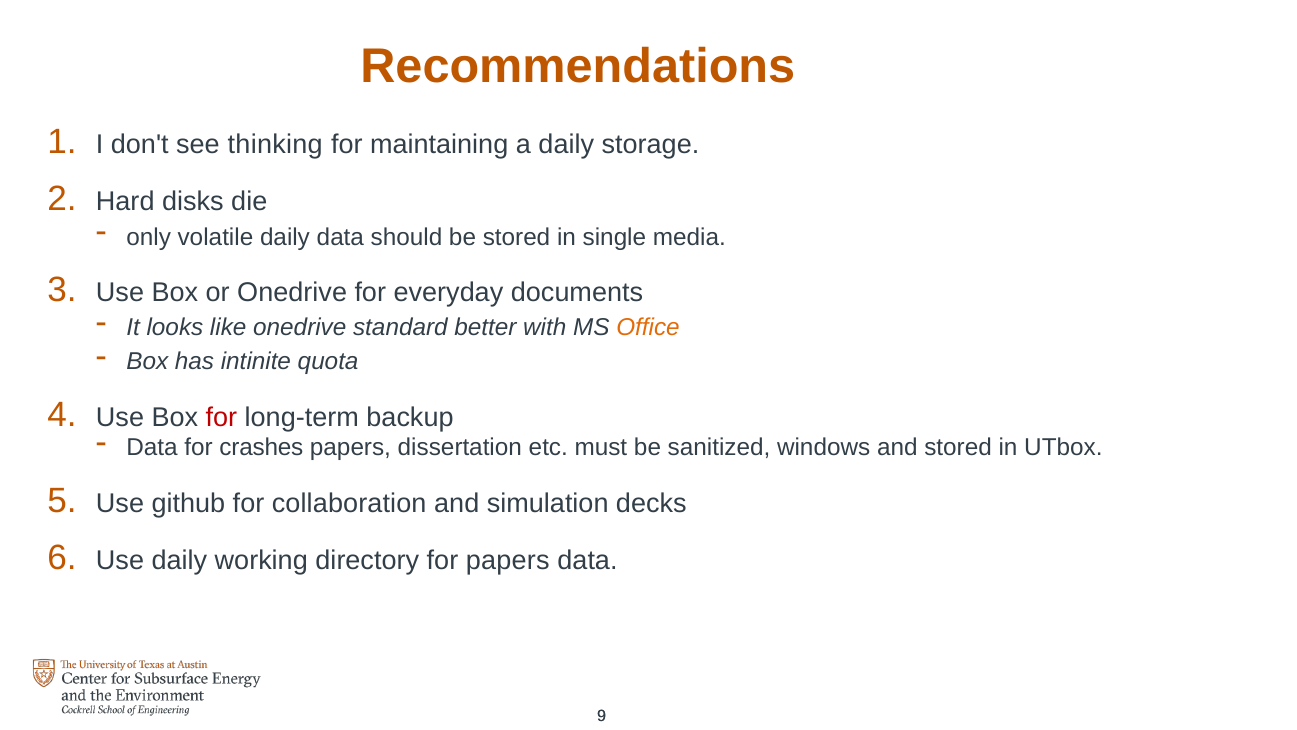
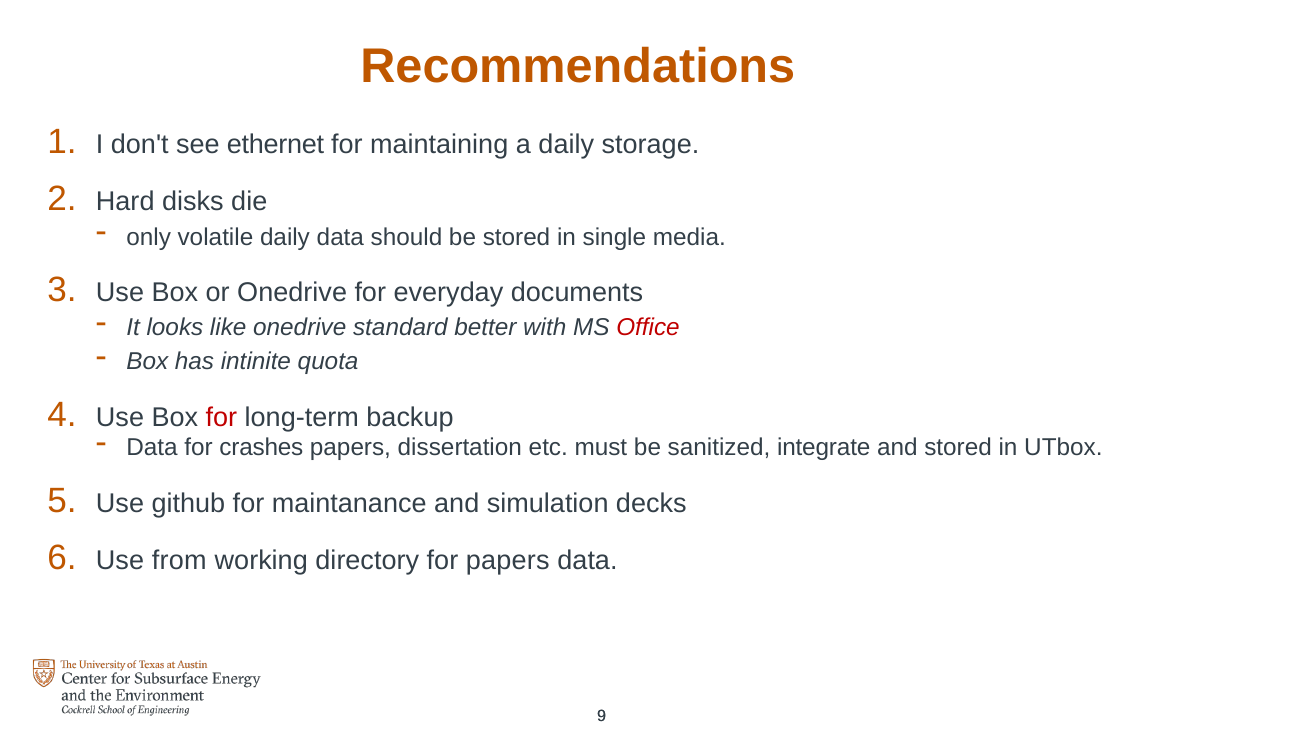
thinking: thinking -> ethernet
Office colour: orange -> red
windows: windows -> integrate
collaboration: collaboration -> maintanance
Use daily: daily -> from
